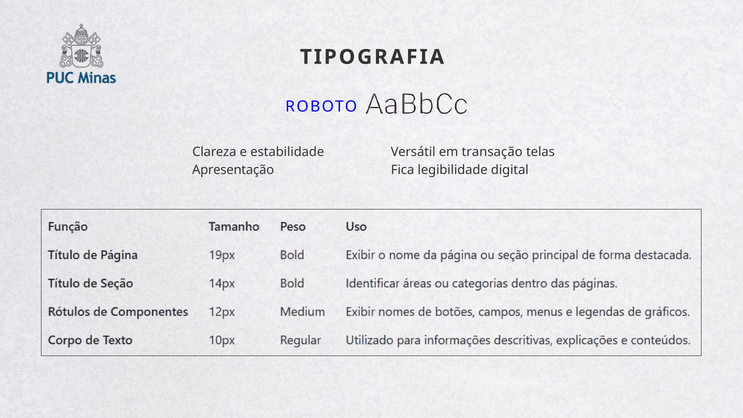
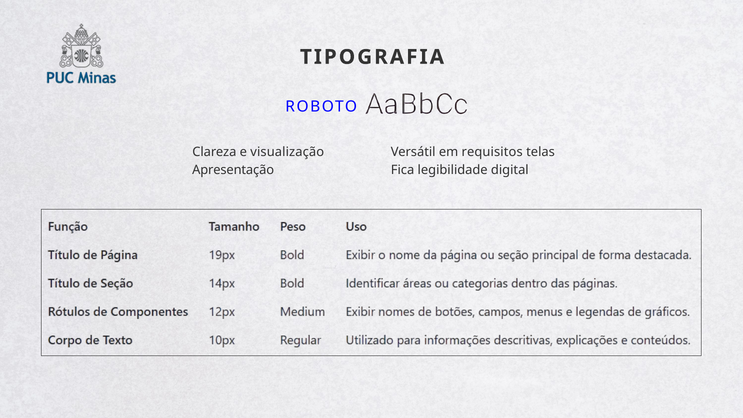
estabilidade: estabilidade -> visualização
transação: transação -> requisitos
